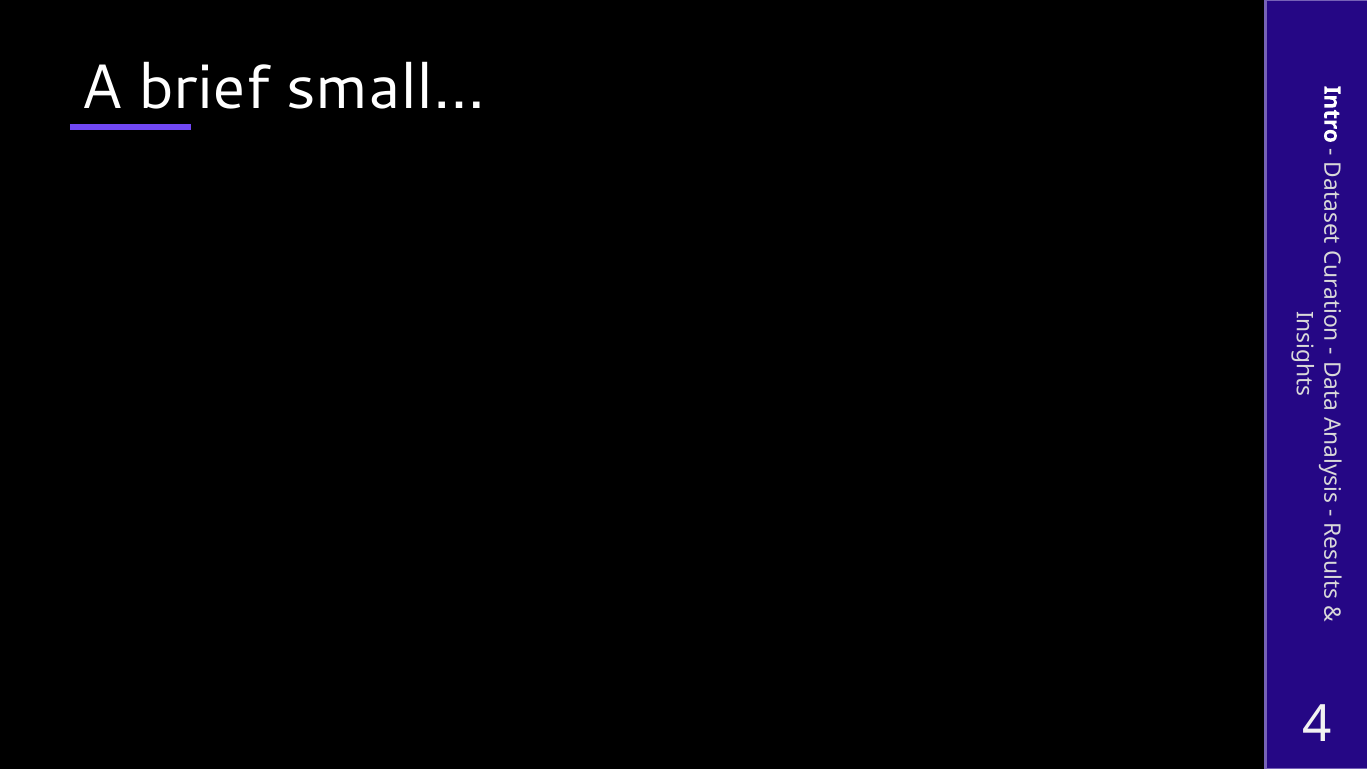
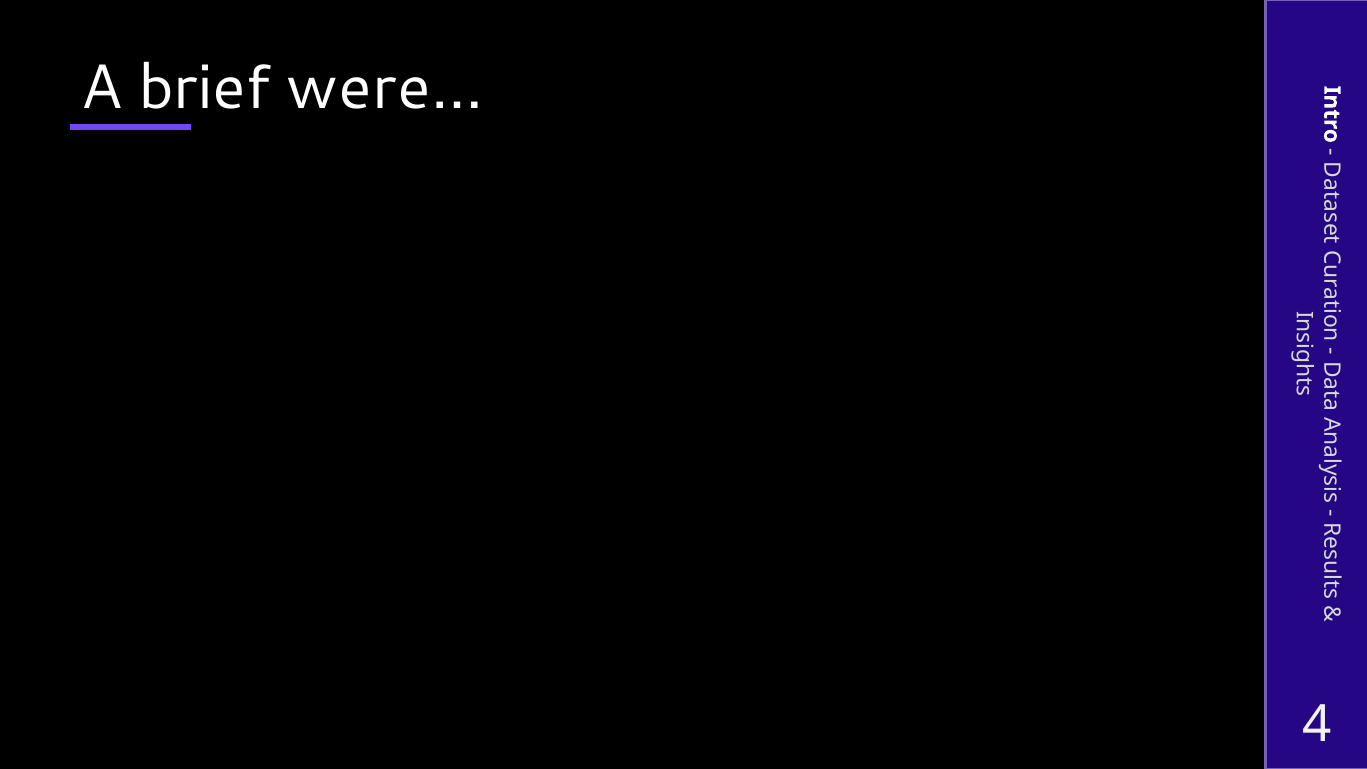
small…: small… -> were…
